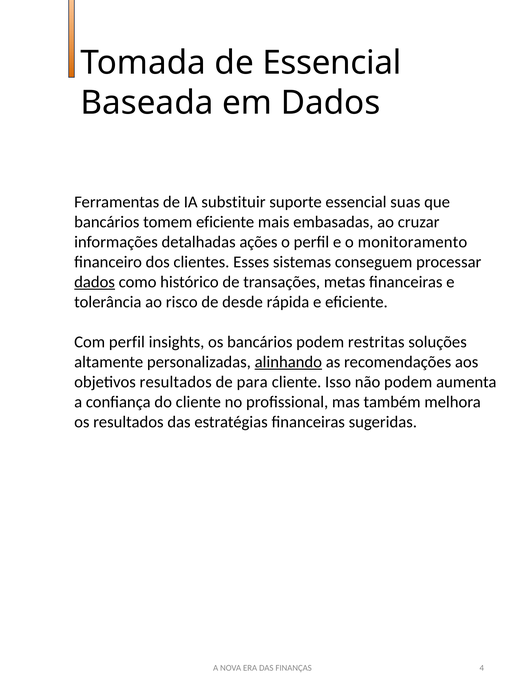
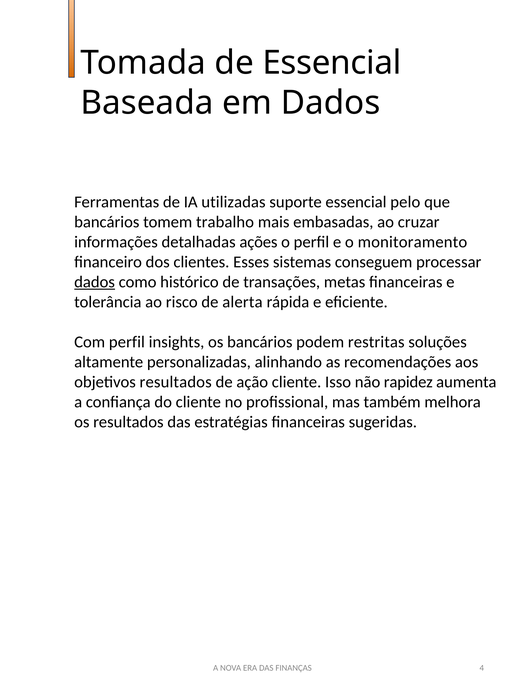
substituir: substituir -> utilizadas
suas: suas -> pelo
tomem eficiente: eficiente -> trabalho
desde: desde -> alerta
alinhando underline: present -> none
para: para -> ação
não podem: podem -> rapidez
